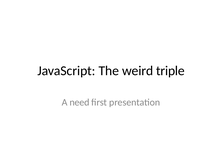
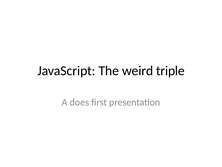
need: need -> does
